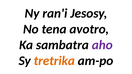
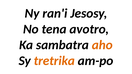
aho colour: purple -> orange
